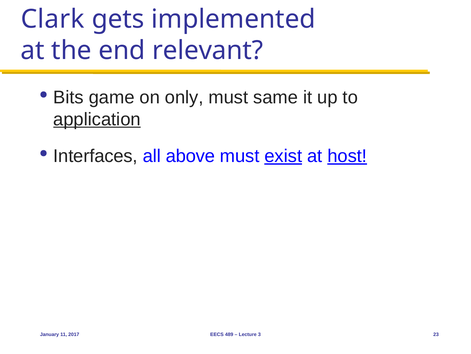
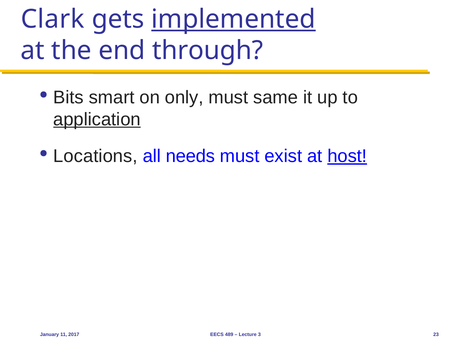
implemented underline: none -> present
relevant: relevant -> through
game: game -> smart
Interfaces: Interfaces -> Locations
above: above -> needs
exist underline: present -> none
